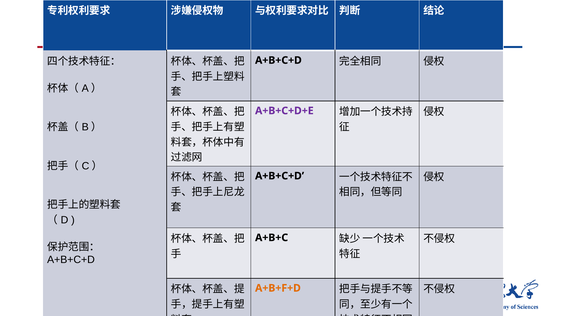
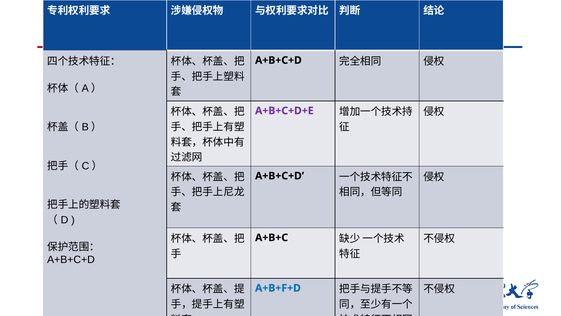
A+B+F+D colour: orange -> blue
